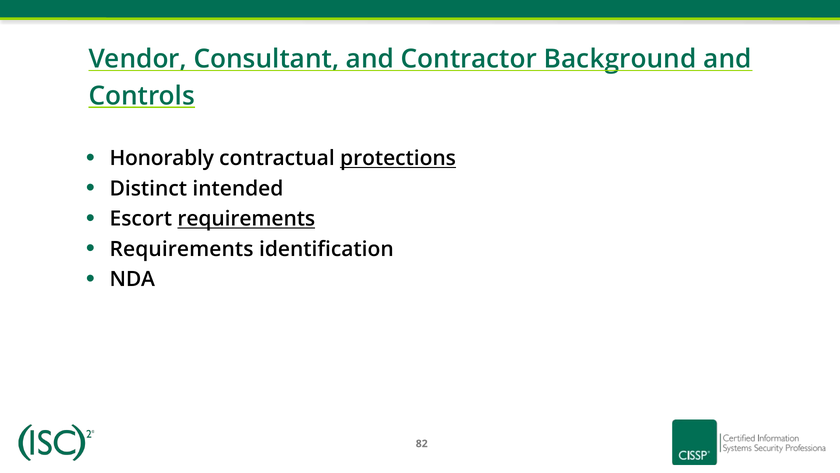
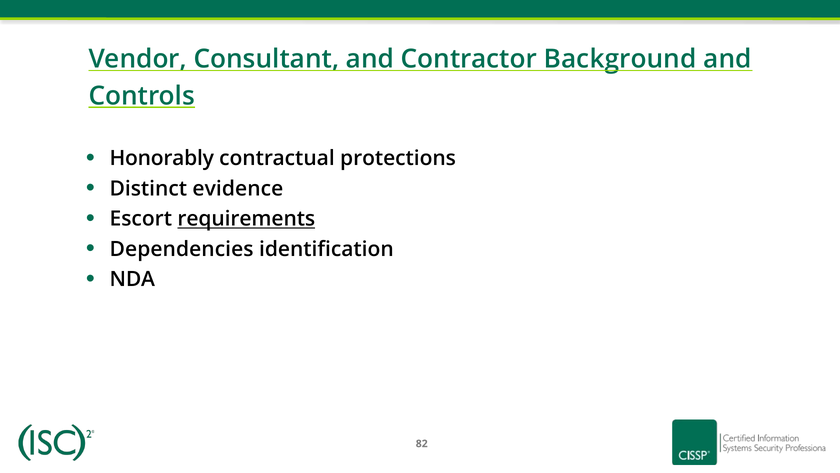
protections underline: present -> none
intended: intended -> evidence
Requirements at (182, 249): Requirements -> Dependencies
